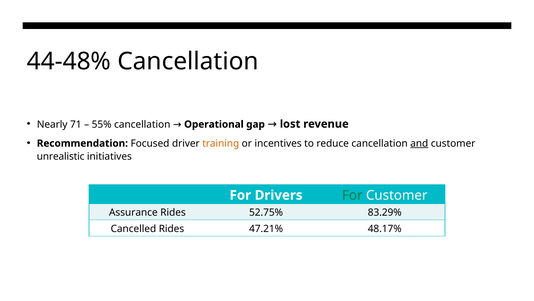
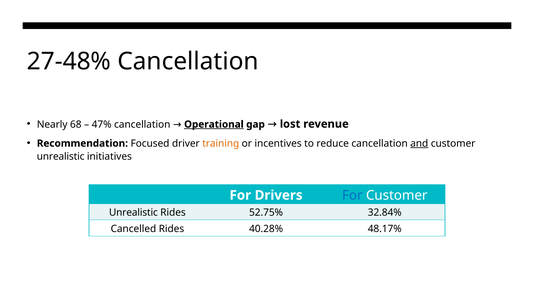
44-48%: 44-48% -> 27-48%
71: 71 -> 68
55%: 55% -> 47%
Operational underline: none -> present
For at (352, 195) colour: green -> blue
Assurance at (133, 212): Assurance -> Unrealistic
83.29%: 83.29% -> 32.84%
47.21%: 47.21% -> 40.28%
